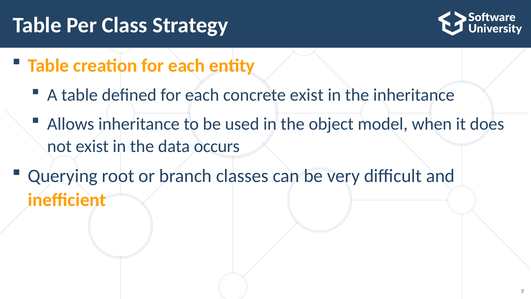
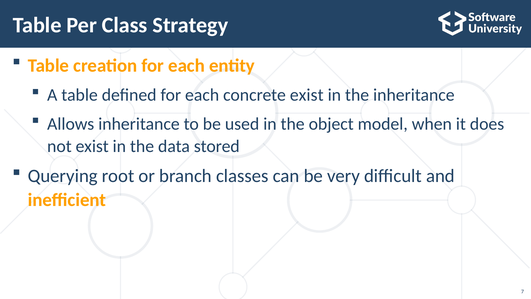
occurs: occurs -> stored
